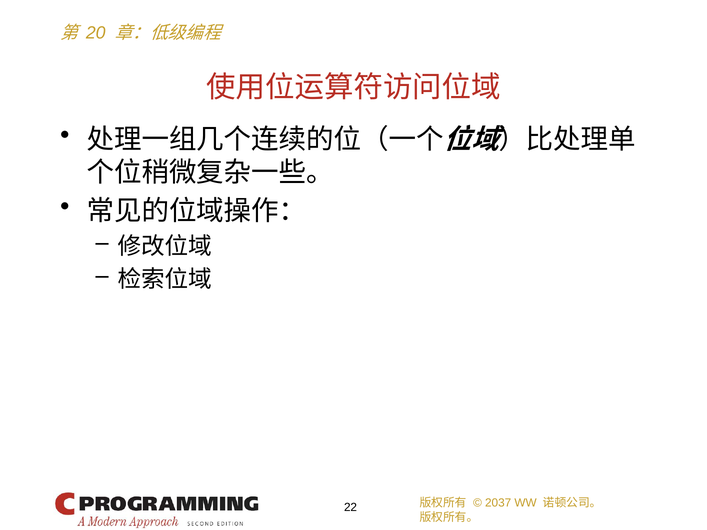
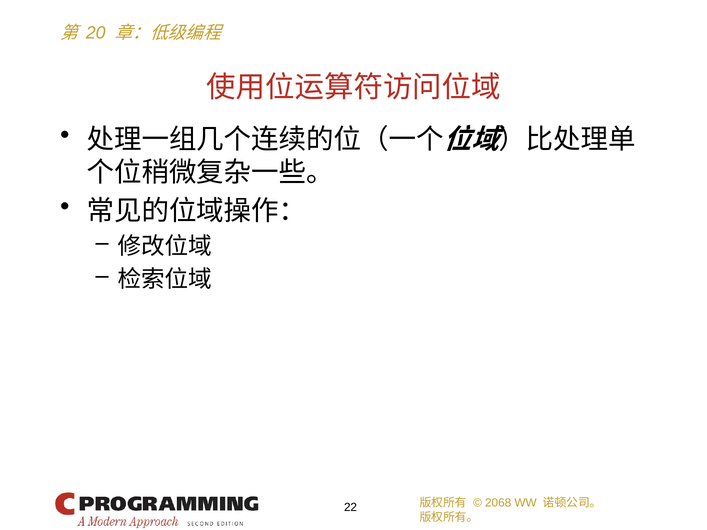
2037: 2037 -> 2068
